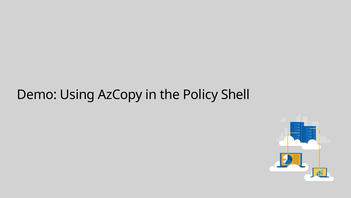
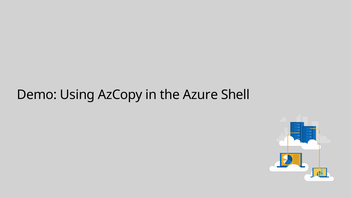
Policy: Policy -> Azure
